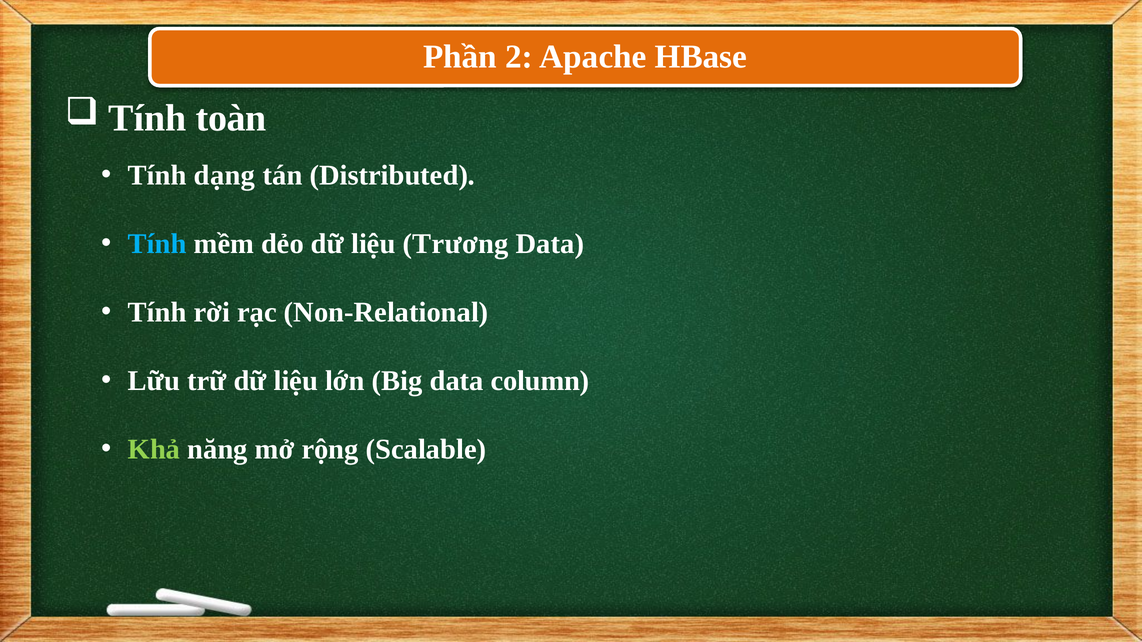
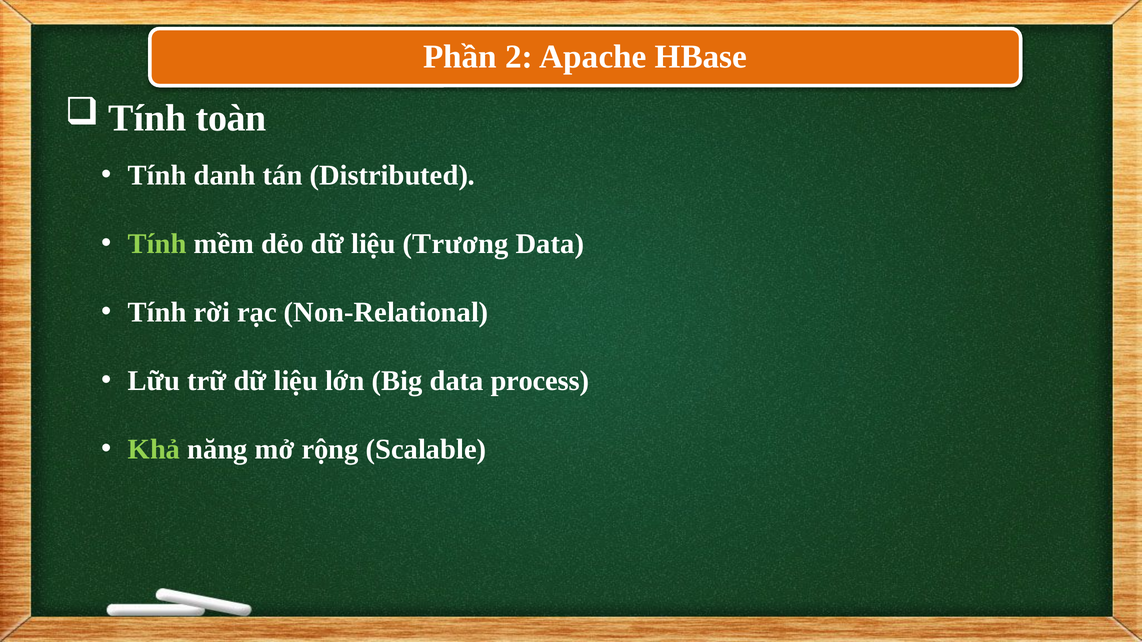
dạng: dạng -> danh
Tính at (157, 244) colour: light blue -> light green
column: column -> process
